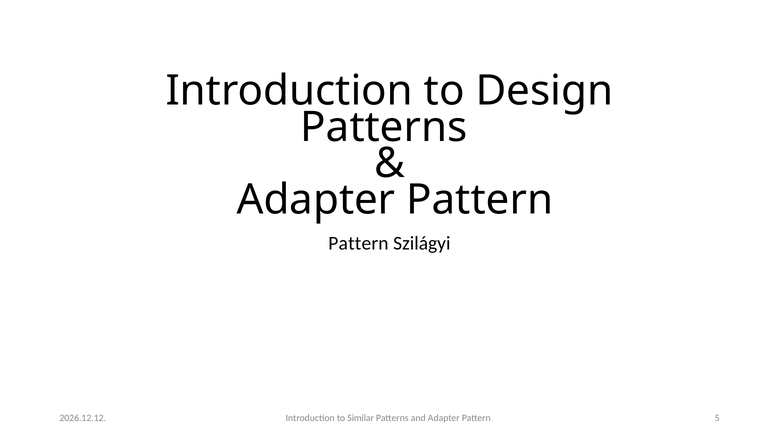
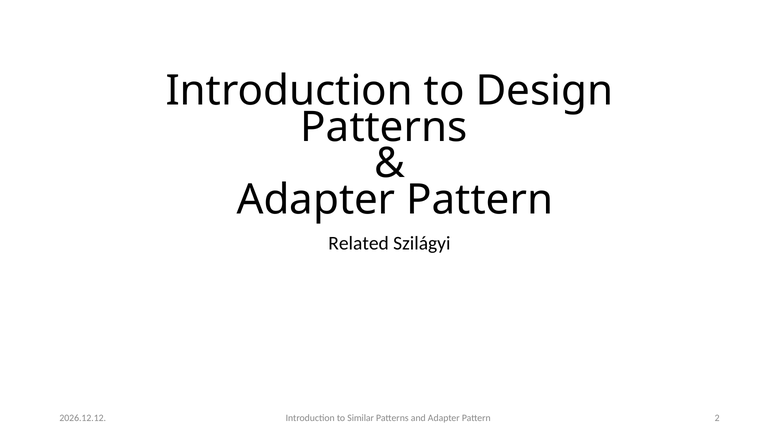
Pattern at (358, 243): Pattern -> Related
5: 5 -> 2
